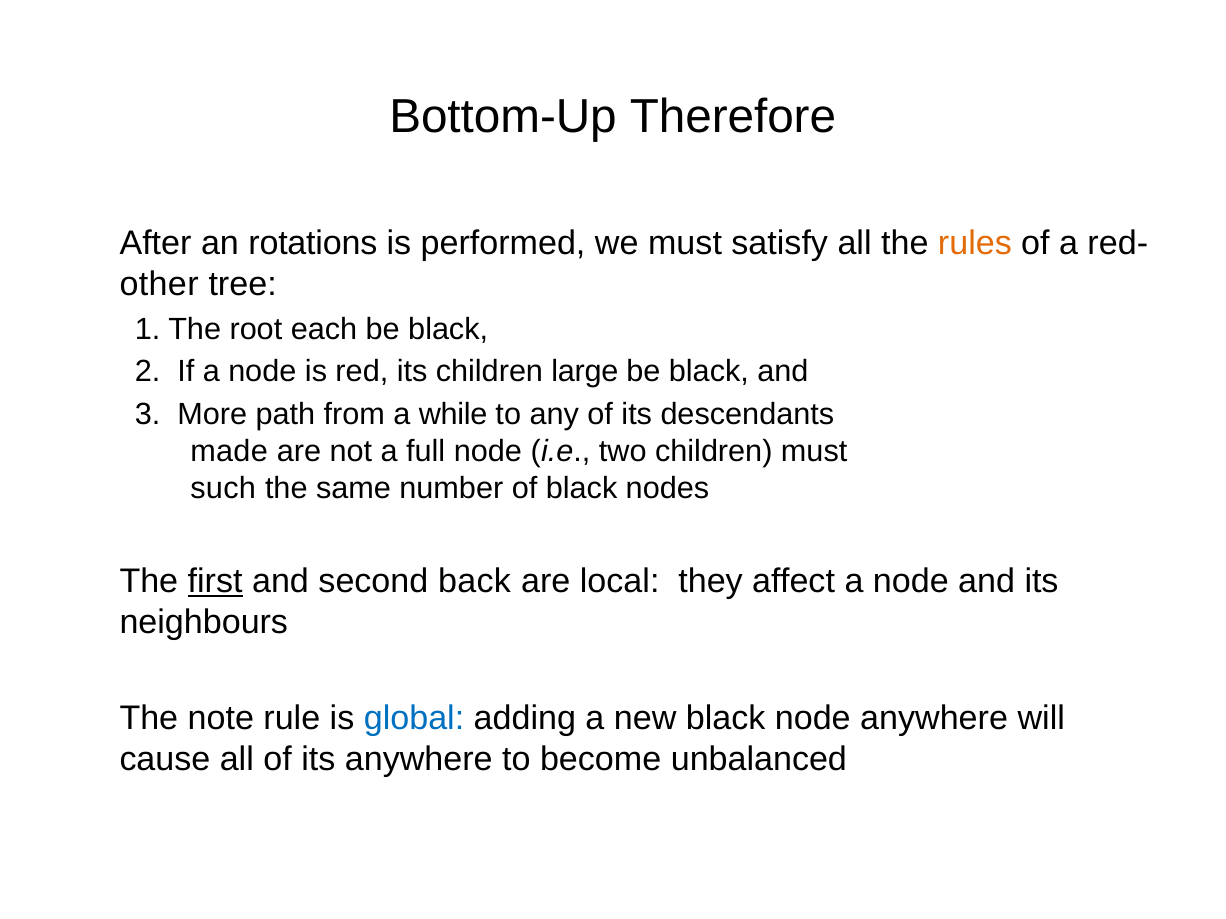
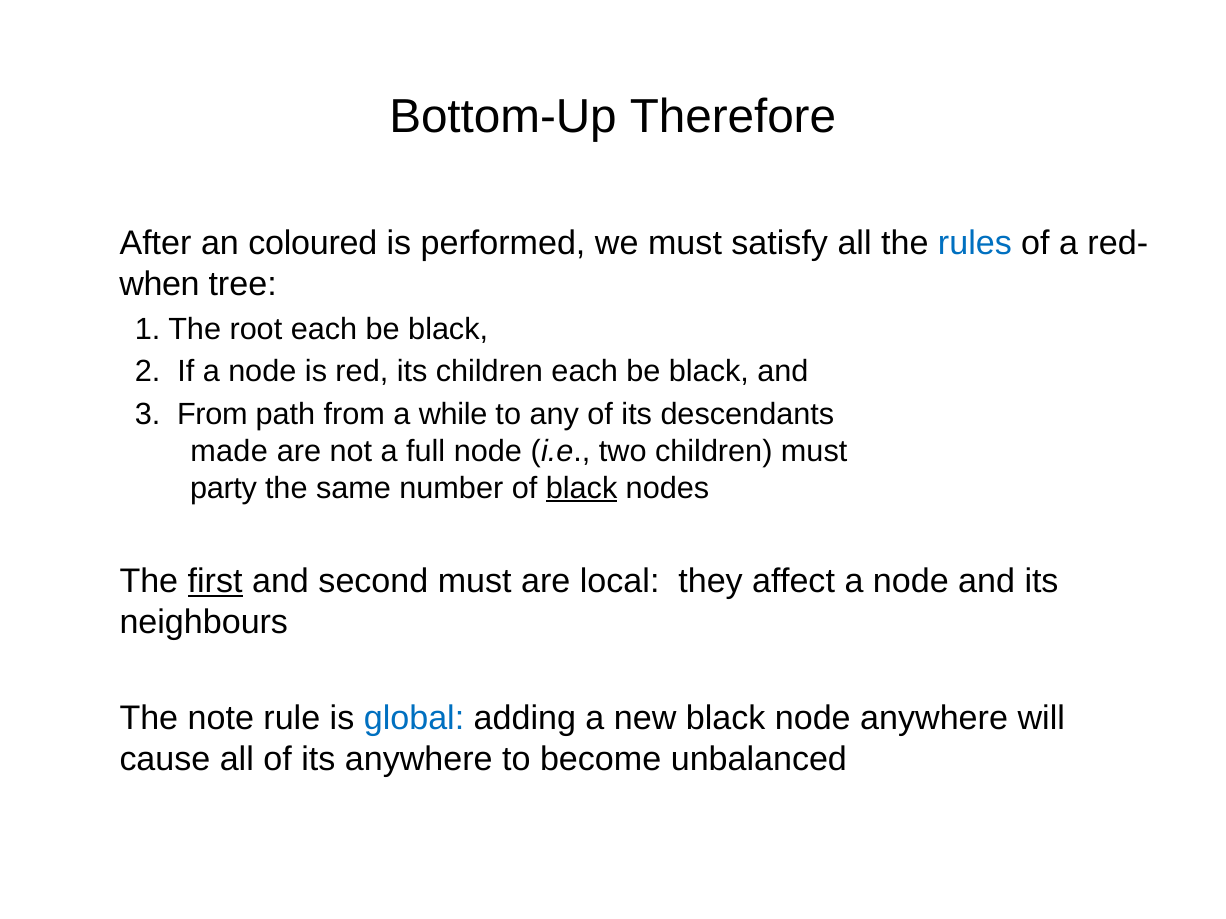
rotations: rotations -> coloured
rules colour: orange -> blue
other: other -> when
children large: large -> each
3 More: More -> From
such: such -> party
black at (582, 488) underline: none -> present
second back: back -> must
